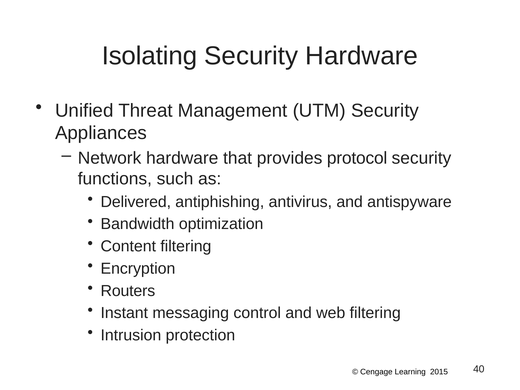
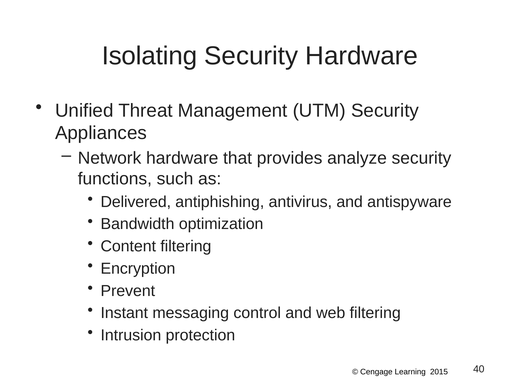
protocol: protocol -> analyze
Routers: Routers -> Prevent
